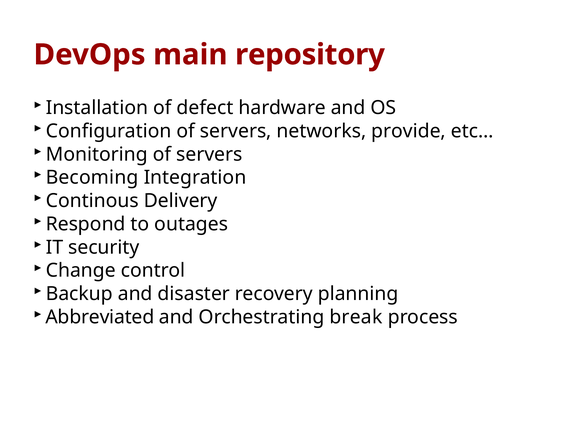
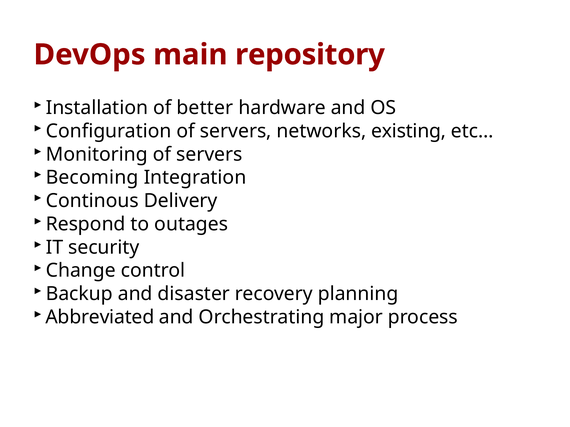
defect: defect -> better
provide: provide -> existing
break: break -> major
